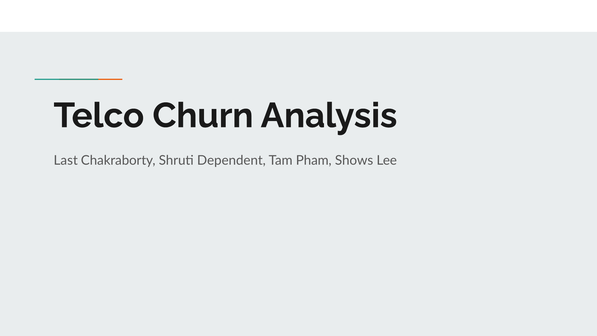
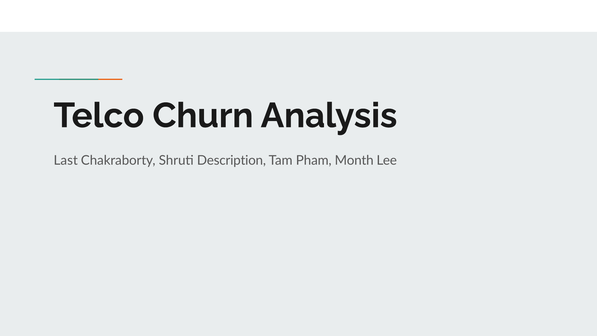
Dependent: Dependent -> Description
Shows: Shows -> Month
